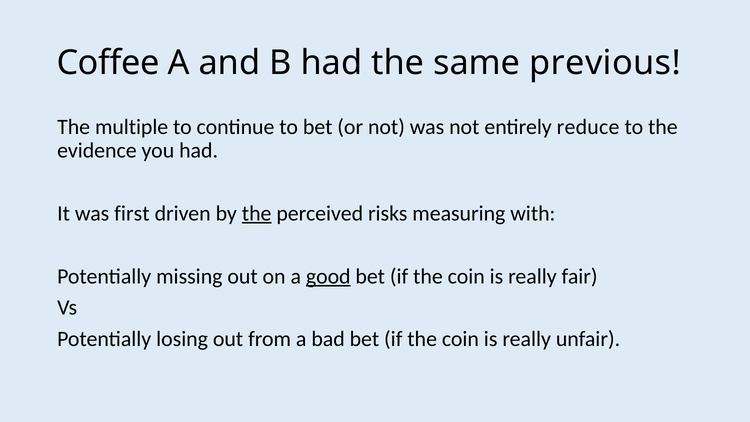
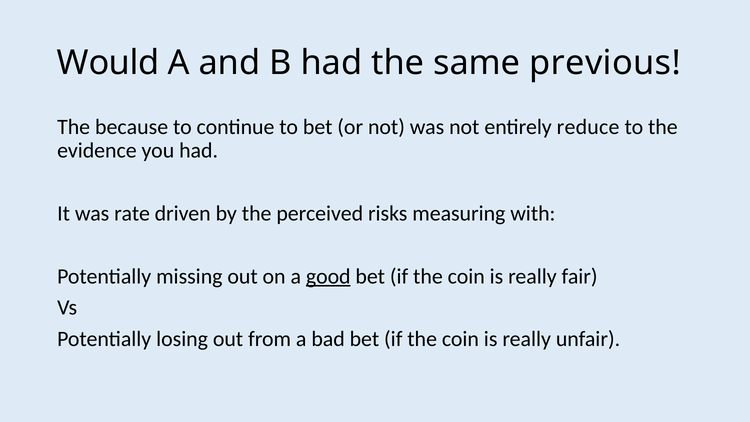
Coffee: Coffee -> Would
multiple: multiple -> because
first: first -> rate
the at (257, 213) underline: present -> none
